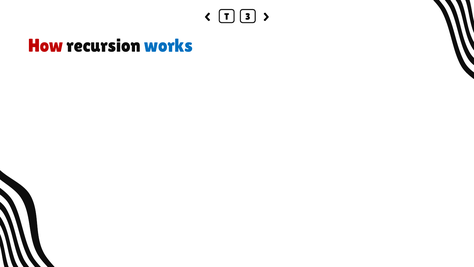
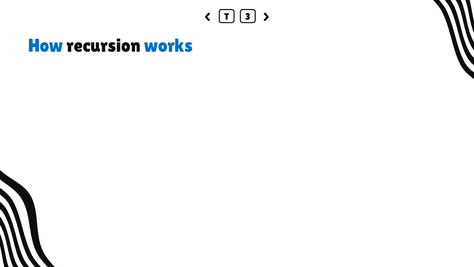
How colour: red -> blue
